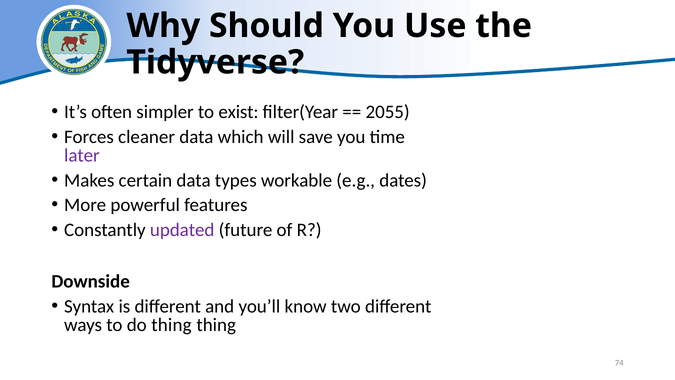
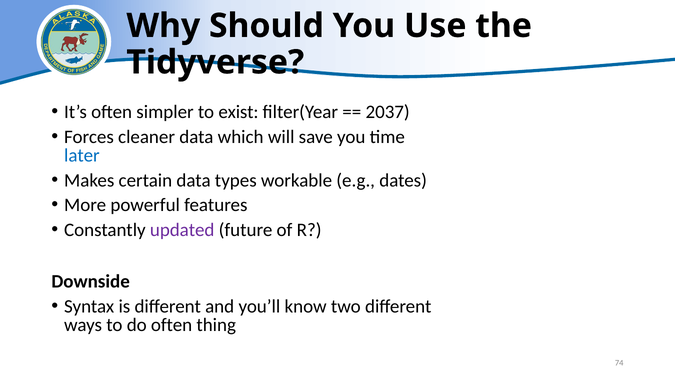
2055: 2055 -> 2037
later colour: purple -> blue
do thing: thing -> often
